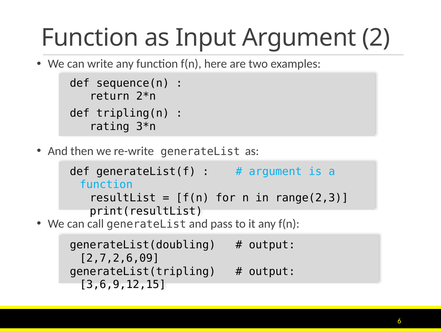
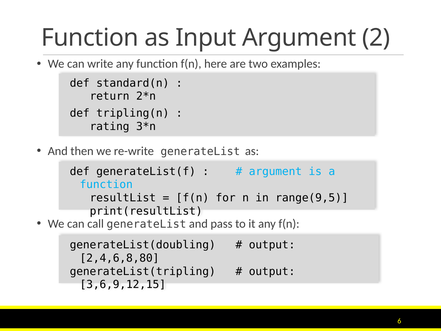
sequence(n: sequence(n -> standard(n
range(2,3: range(2,3 -> range(9,5
2,7,2,6,09: 2,7,2,6,09 -> 2,4,6,8,80
